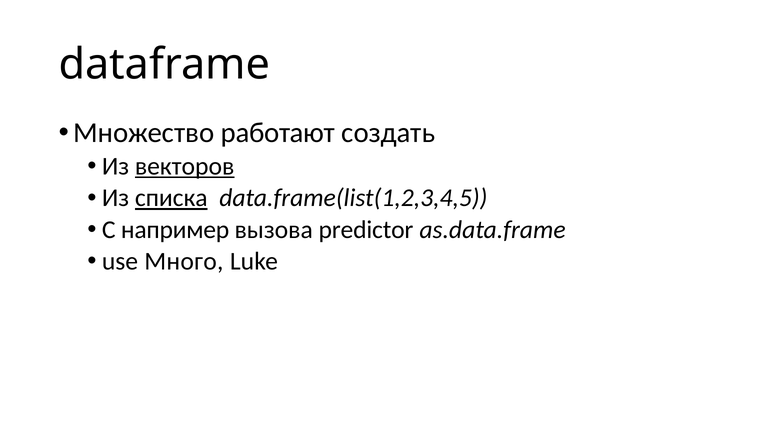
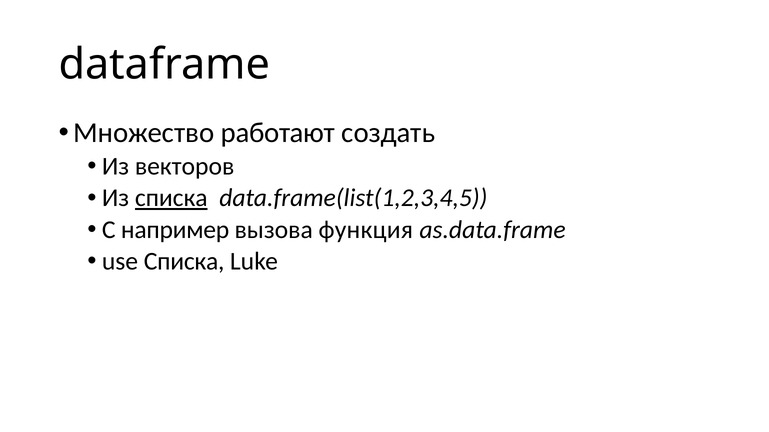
векторов underline: present -> none
predictor: predictor -> функция
use Много: Много -> Списка
